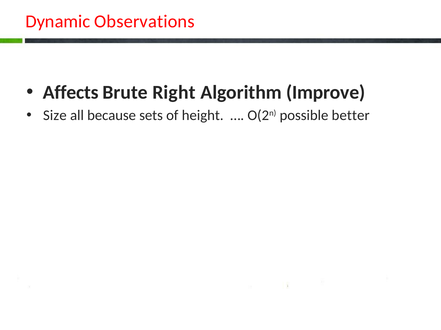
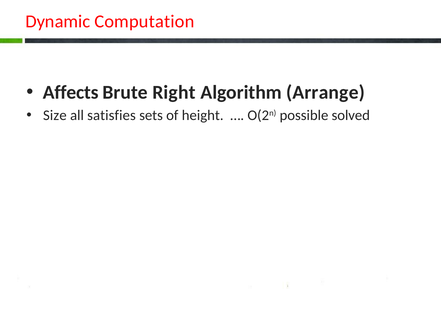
Observations: Observations -> Computation
Improve: Improve -> Arrange
because: because -> satisfies
better: better -> solved
